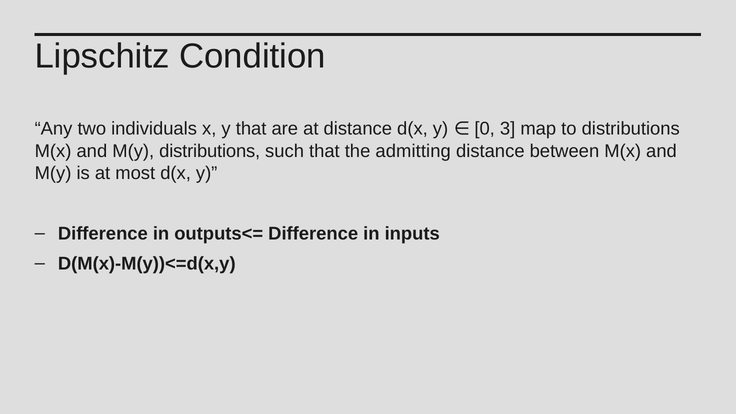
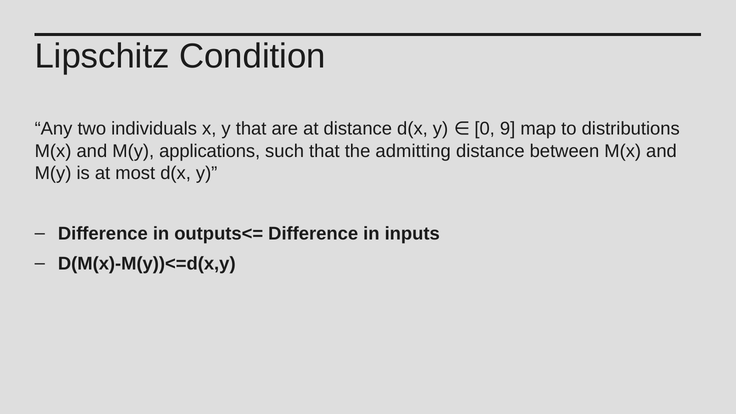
3: 3 -> 9
M(y distributions: distributions -> applications
